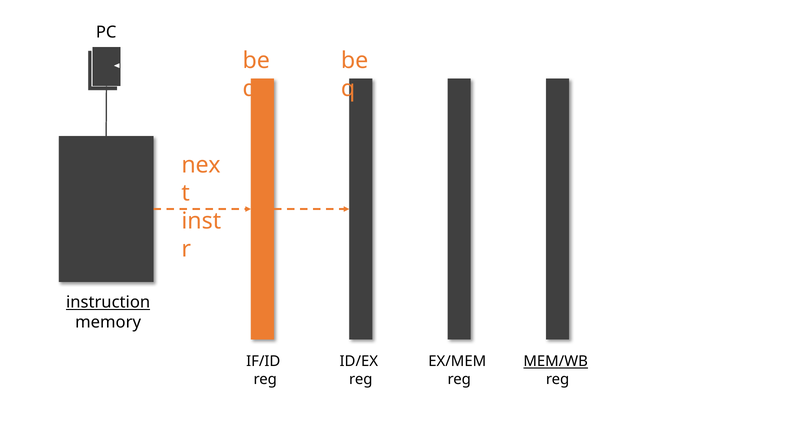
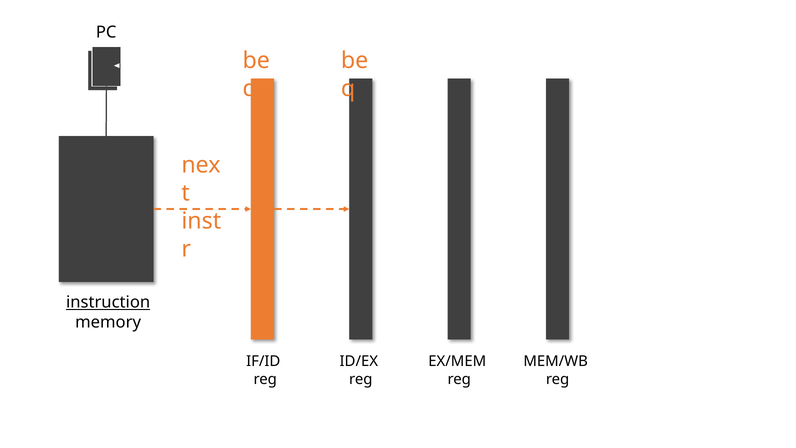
MEM/WB underline: present -> none
